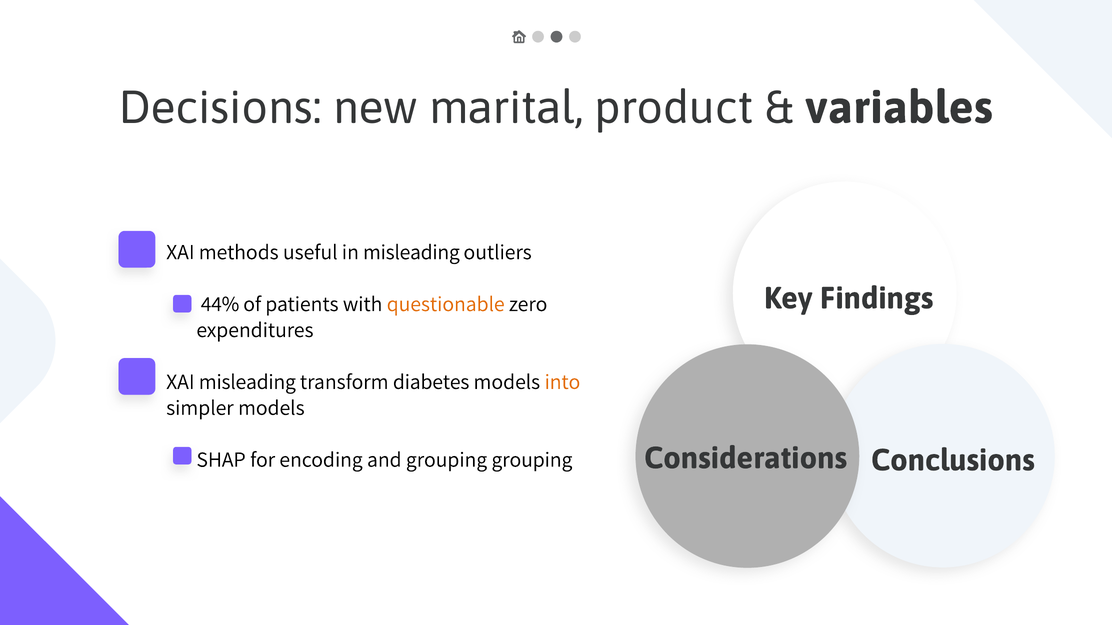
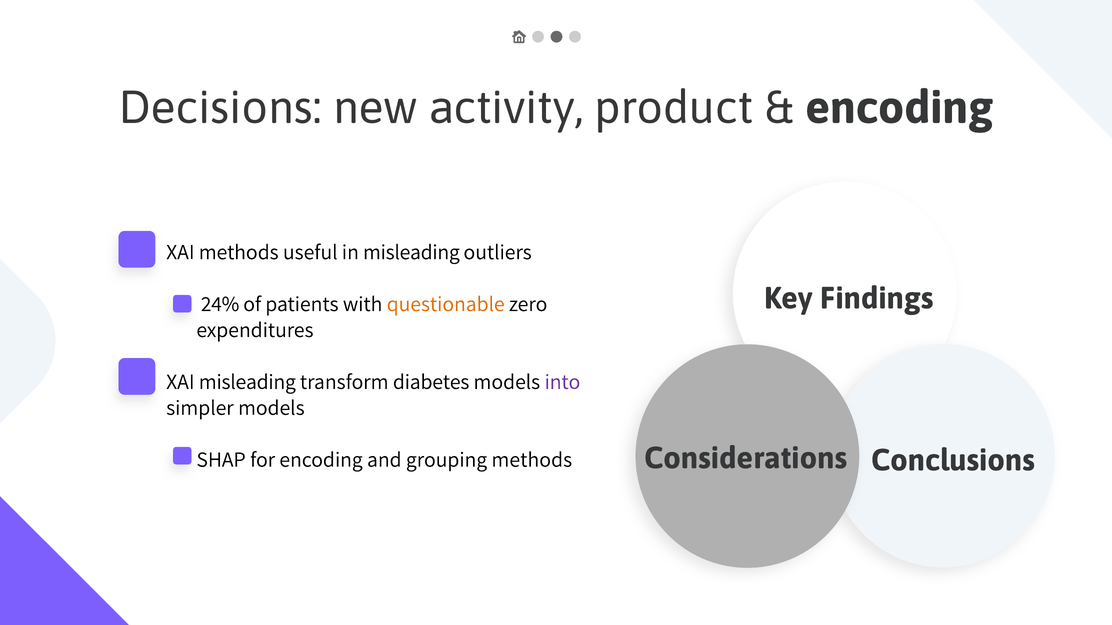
marital: marital -> activity
variables at (899, 108): variables -> encoding
44%: 44% -> 24%
into colour: orange -> purple
grouping grouping: grouping -> methods
